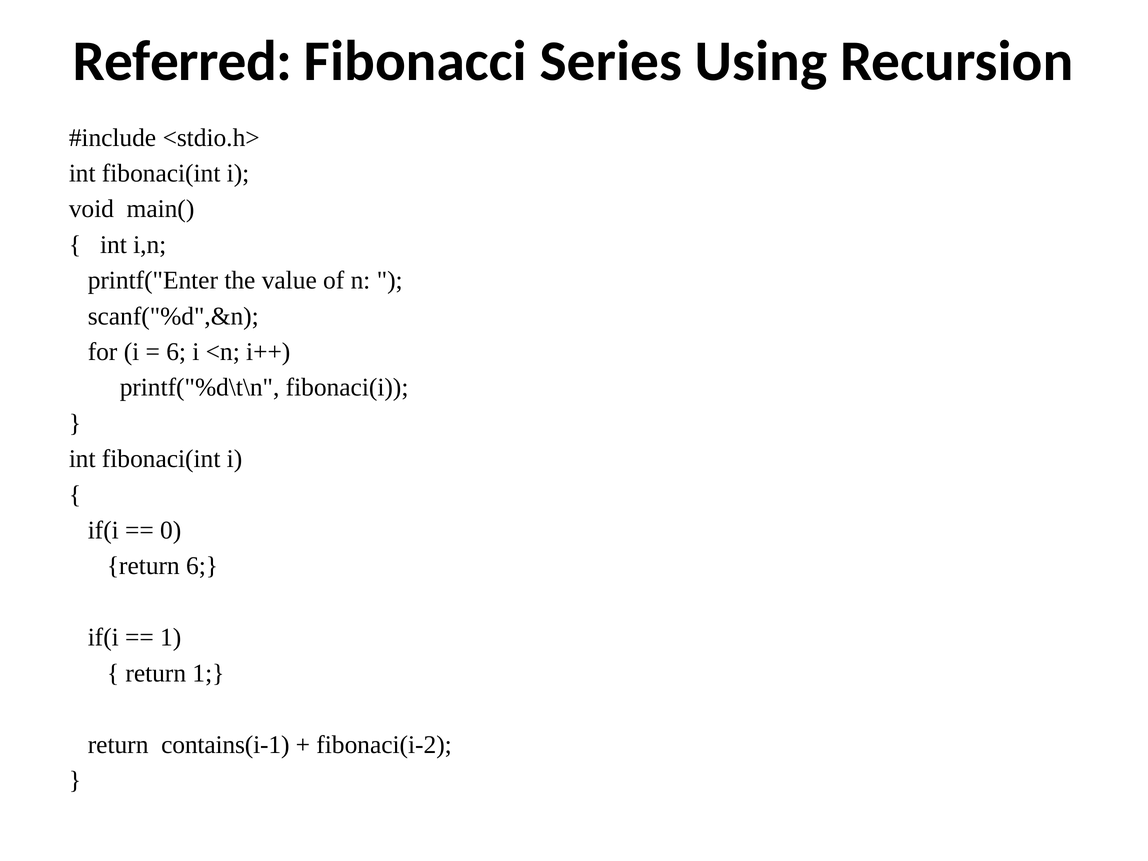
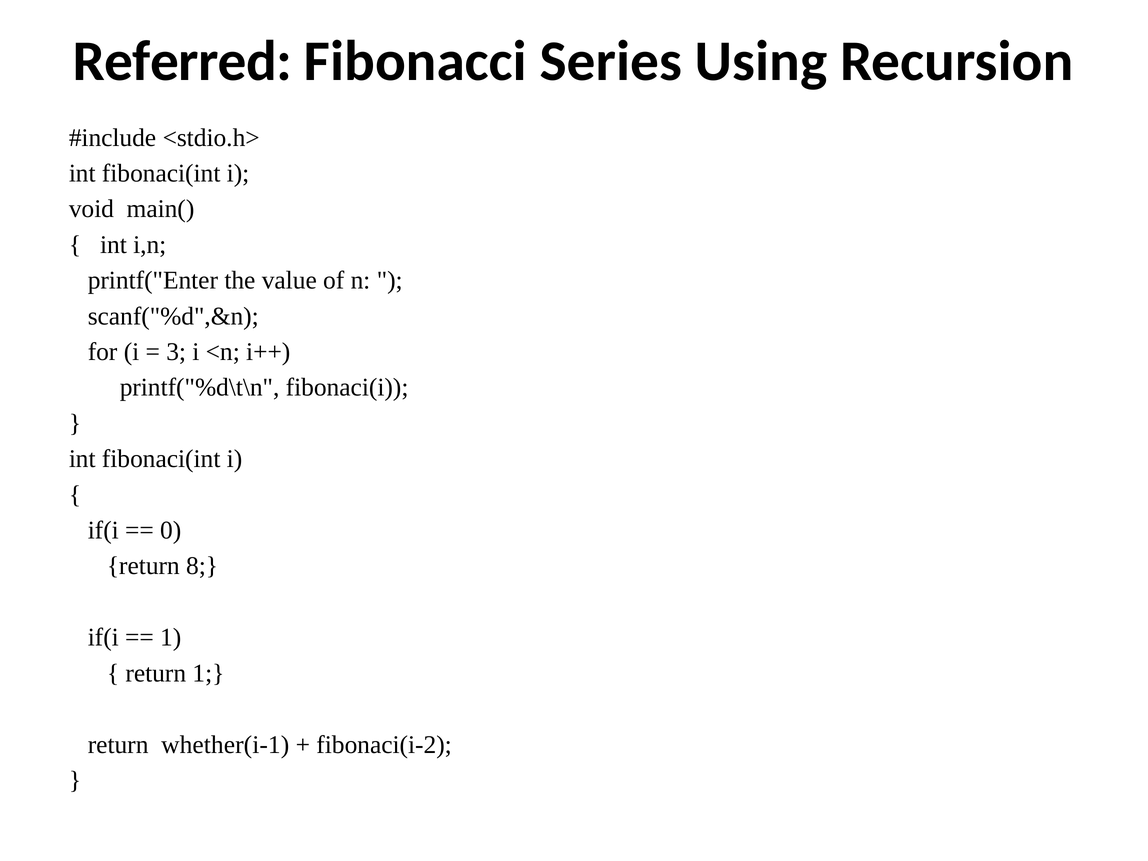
6 at (176, 352): 6 -> 3
return 6: 6 -> 8
contains(i-1: contains(i-1 -> whether(i-1
